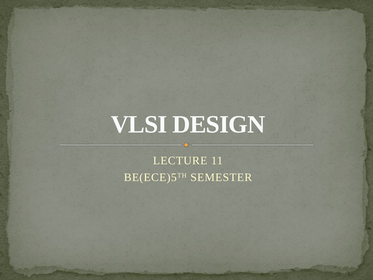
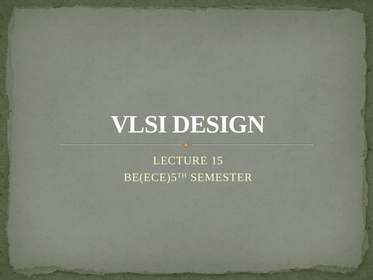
11: 11 -> 15
